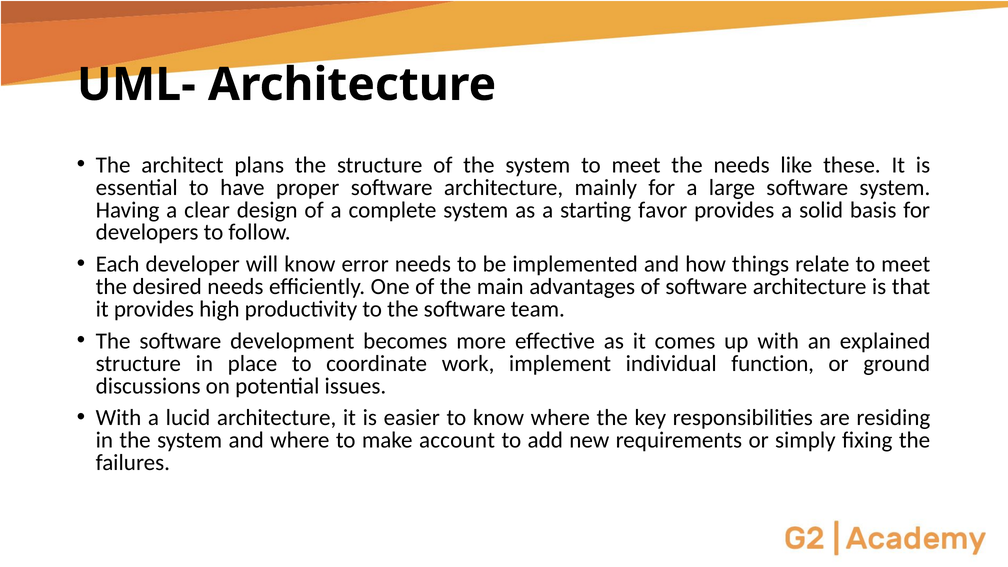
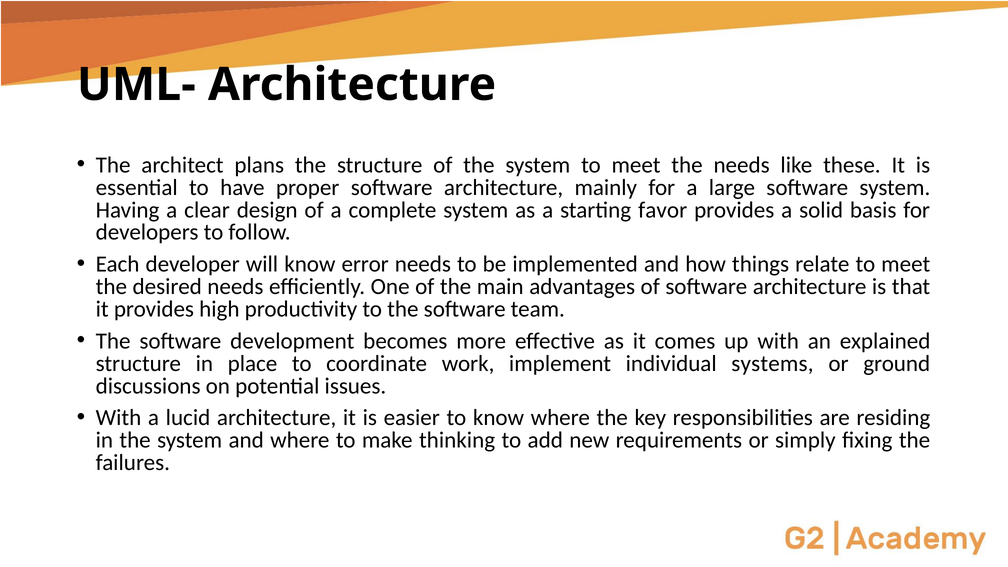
function: function -> systems
account: account -> thinking
